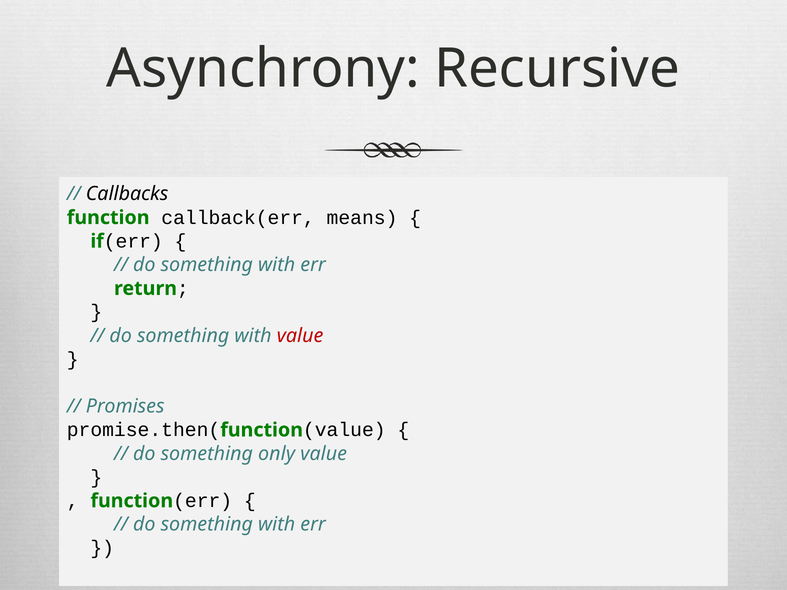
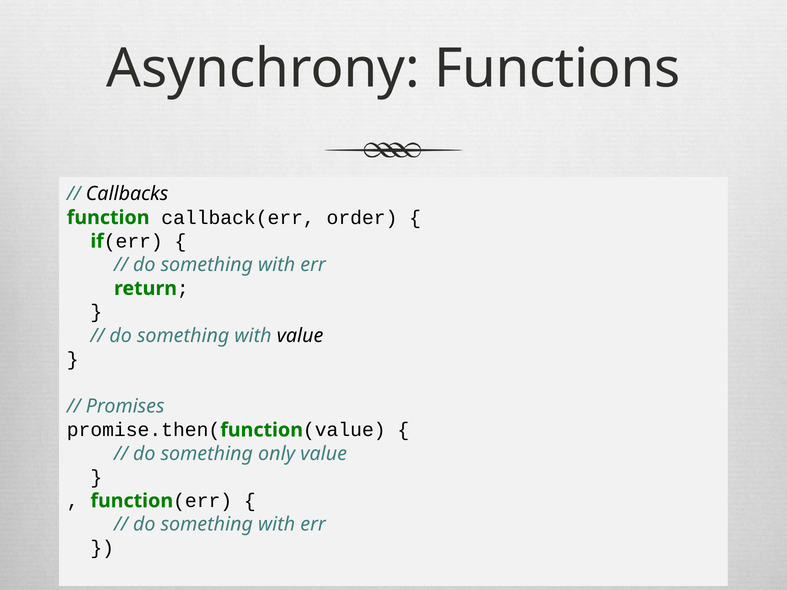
Recursive: Recursive -> Functions
means: means -> order
value at (300, 336) colour: red -> black
